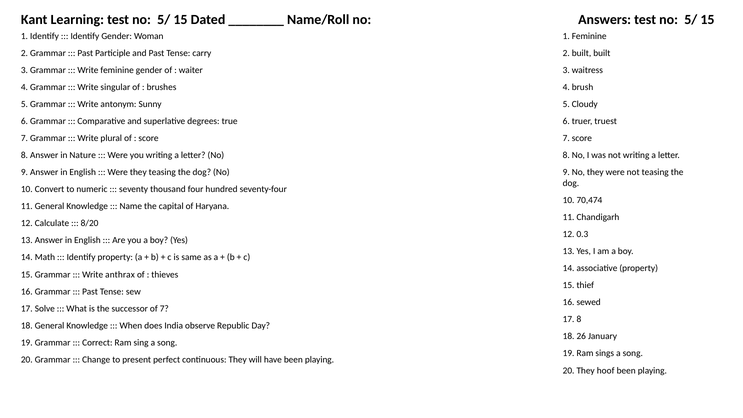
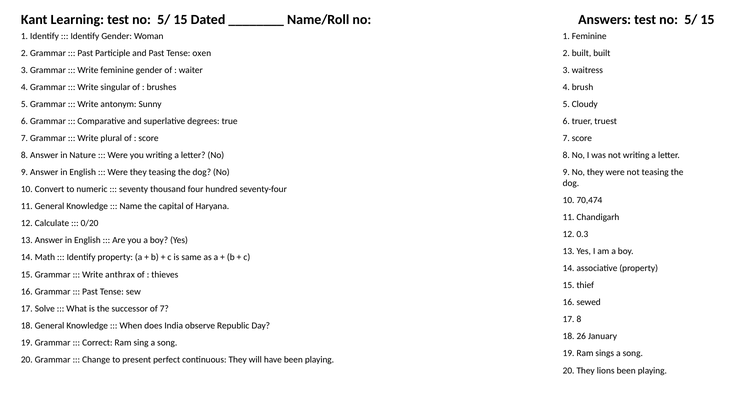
carry: carry -> oxen
8/20: 8/20 -> 0/20
hoof: hoof -> lions
